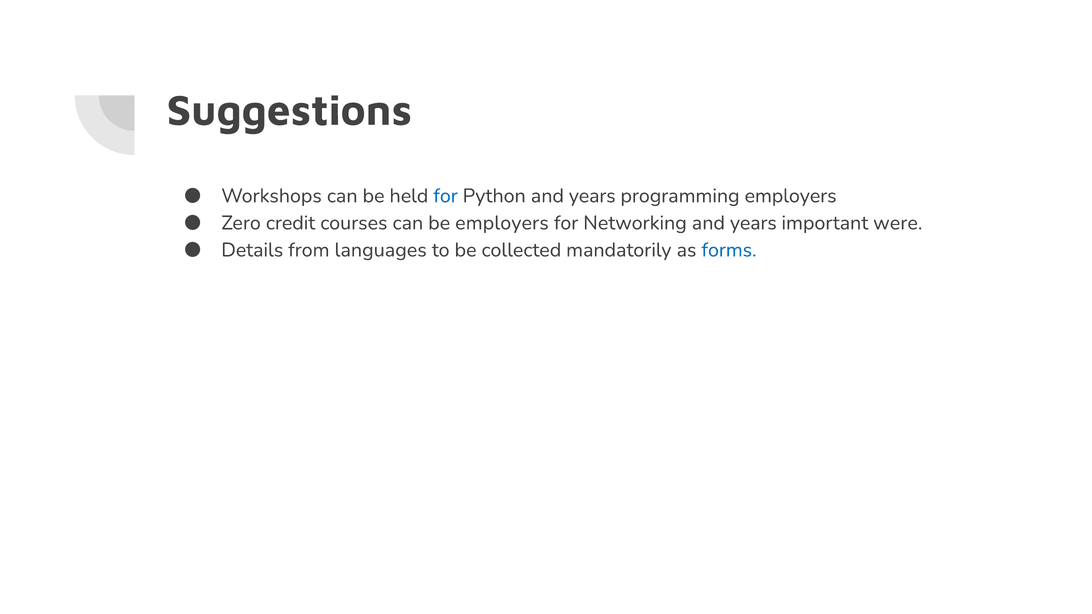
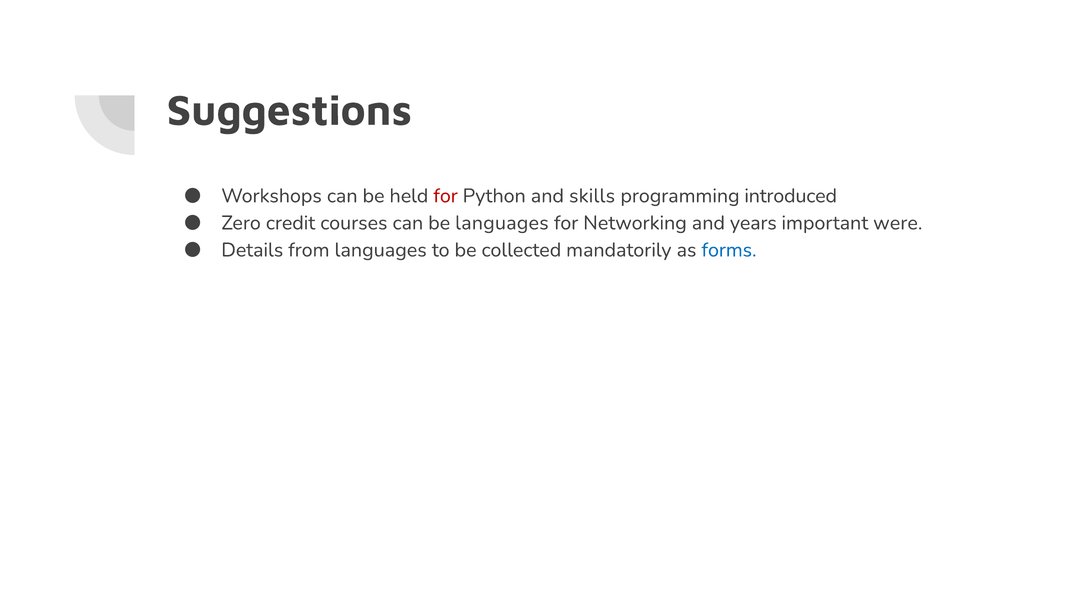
for at (446, 196) colour: blue -> red
Python and years: years -> skills
programming employers: employers -> introduced
be employers: employers -> languages
